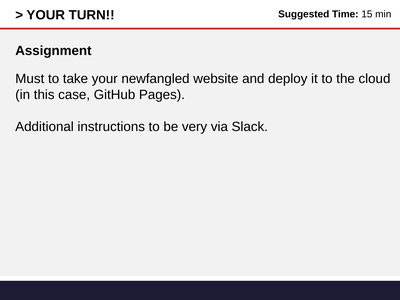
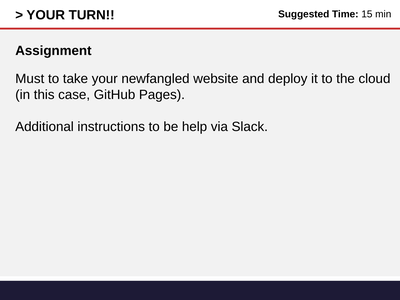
very: very -> help
